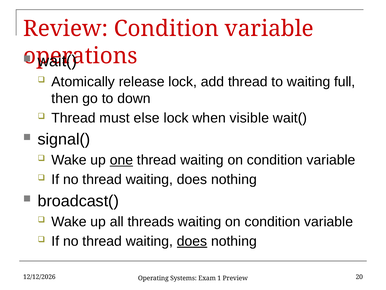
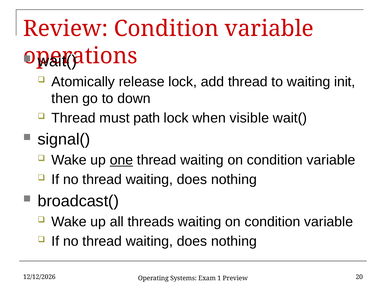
full: full -> init
else: else -> path
does at (192, 241) underline: present -> none
